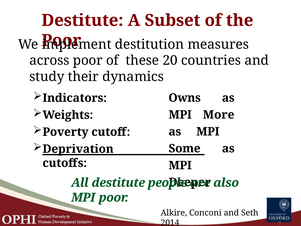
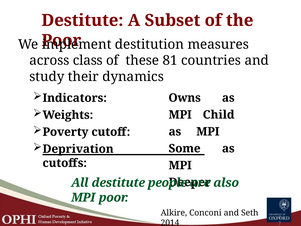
across poor: poor -> class
20: 20 -> 81
More: More -> Child
